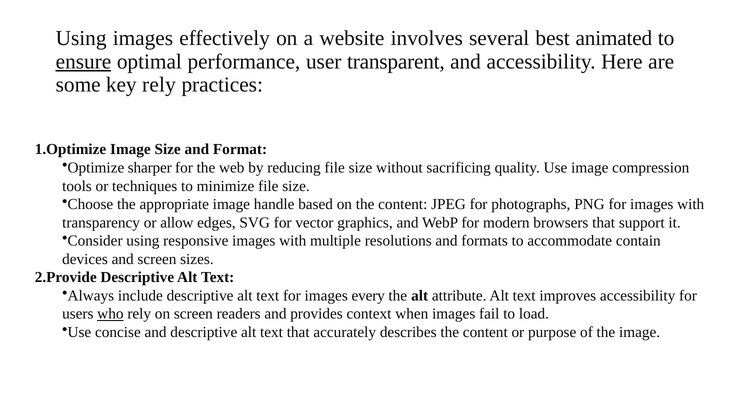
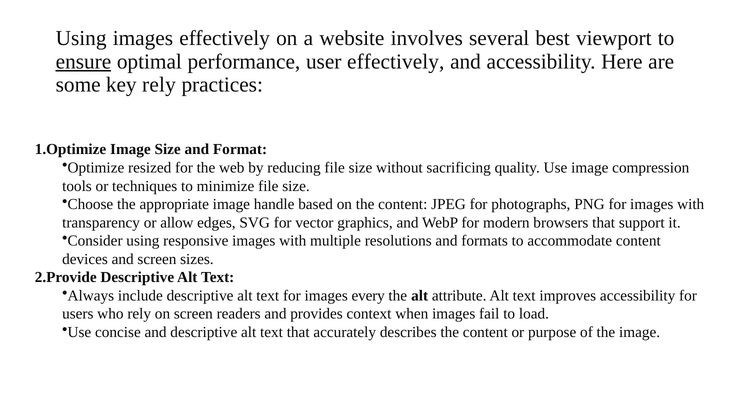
animated: animated -> viewport
user transparent: transparent -> effectively
sharper: sharper -> resized
accommodate contain: contain -> content
who underline: present -> none
